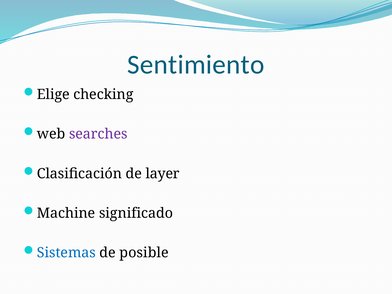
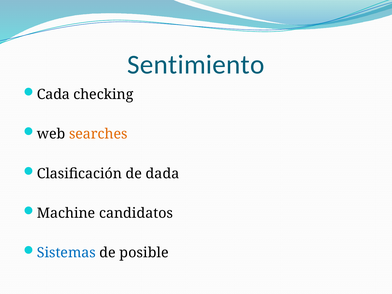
Elige: Elige -> Cada
searches colour: purple -> orange
layer: layer -> dada
significado: significado -> candidatos
